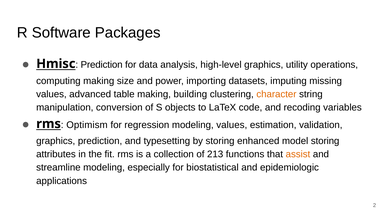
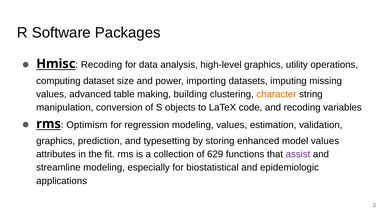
Prediction at (102, 65): Prediction -> Recoding
computing making: making -> dataset
model storing: storing -> values
213: 213 -> 629
assist colour: orange -> purple
